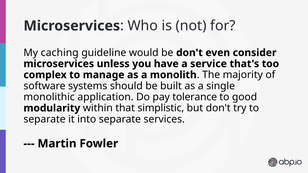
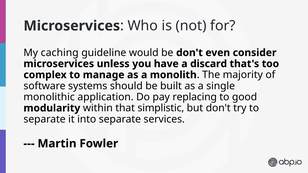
service: service -> discard
tolerance: tolerance -> replacing
